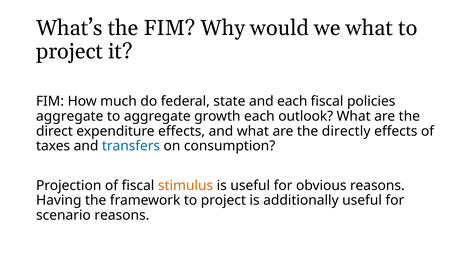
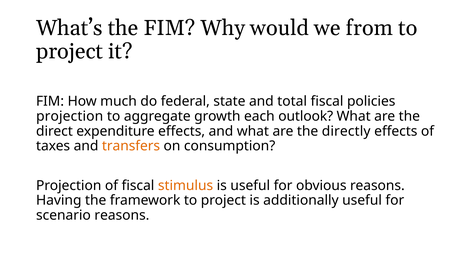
we what: what -> from
and each: each -> total
aggregate at (70, 116): aggregate -> projection
transfers colour: blue -> orange
